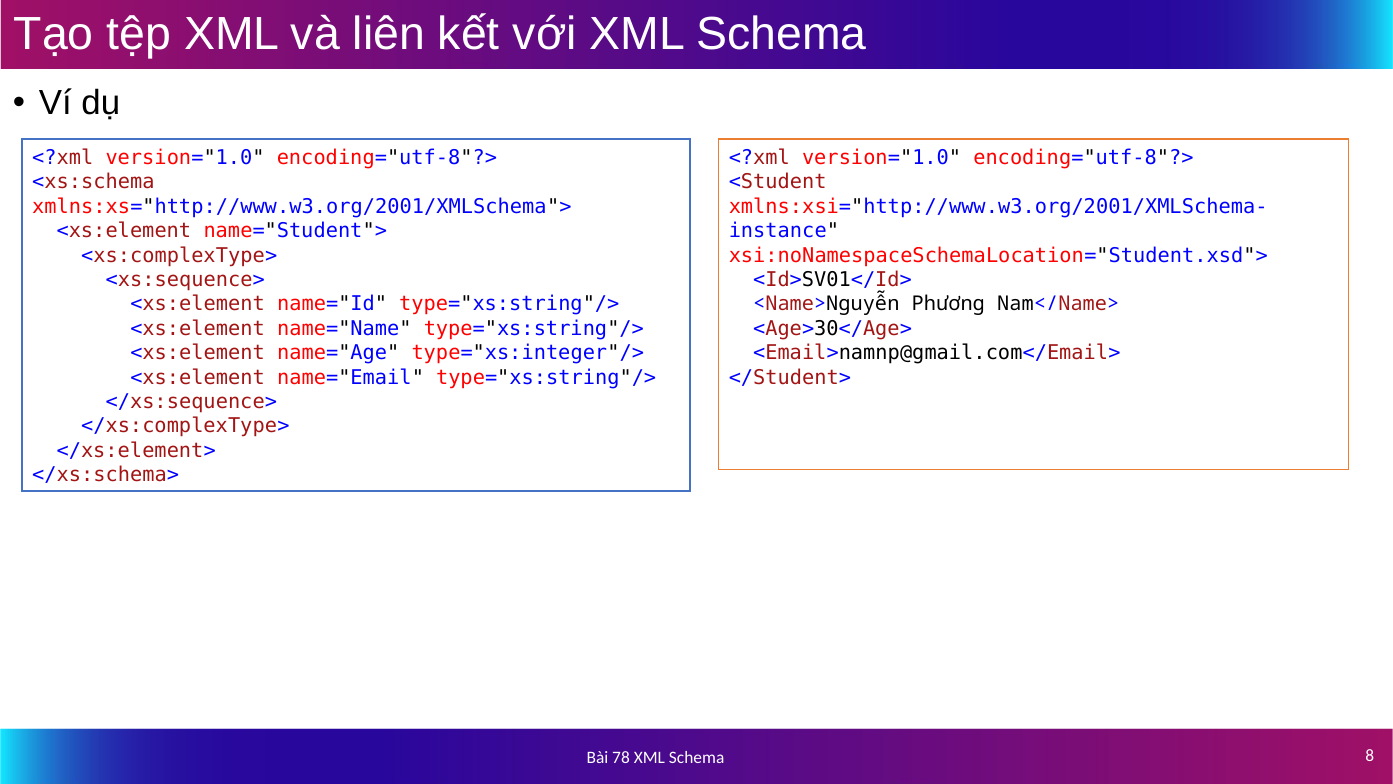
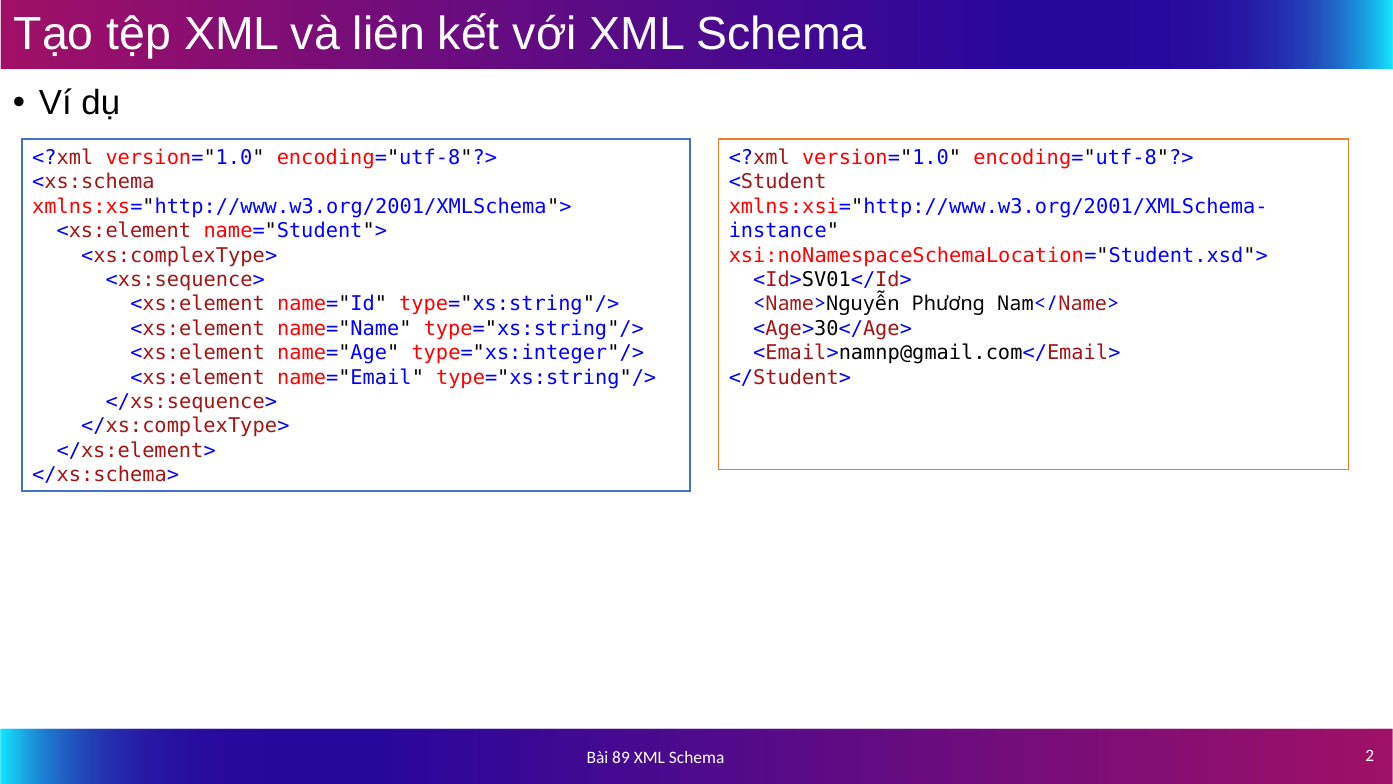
78: 78 -> 89
8: 8 -> 2
